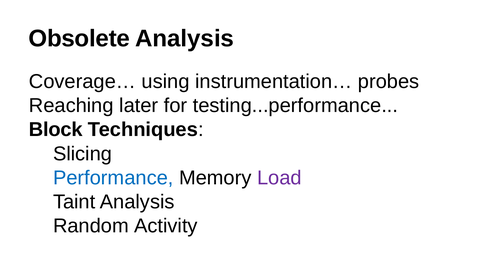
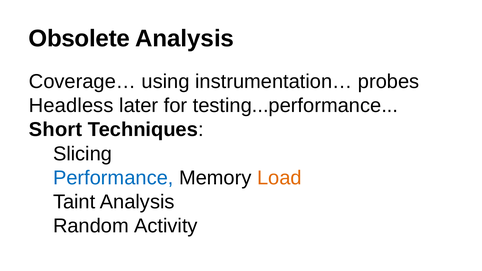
Reaching: Reaching -> Headless
Block: Block -> Short
Load colour: purple -> orange
